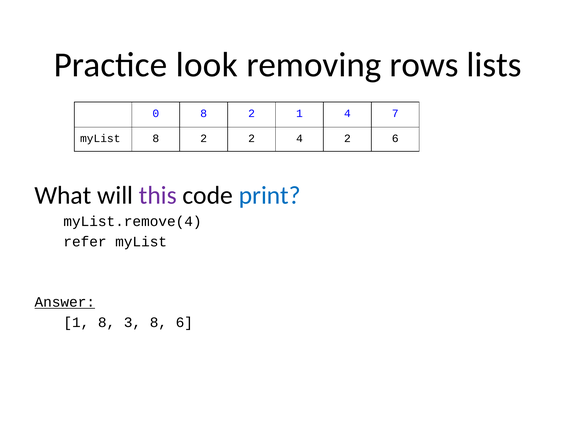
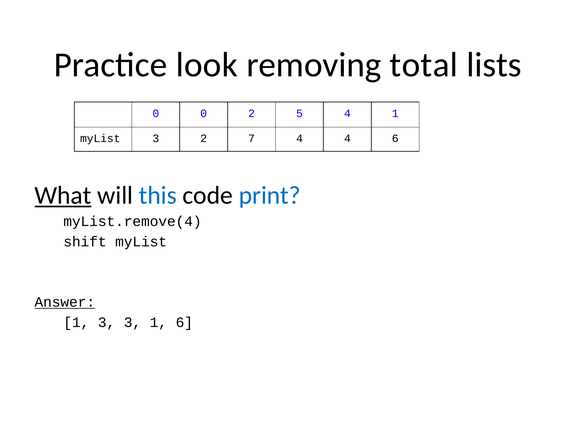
rows: rows -> total
0 8: 8 -> 0
2 1: 1 -> 5
4 7: 7 -> 1
myList 8: 8 -> 3
2 2: 2 -> 7
4 2: 2 -> 4
What underline: none -> present
this colour: purple -> blue
refer: refer -> shift
1 8: 8 -> 3
3 8: 8 -> 1
